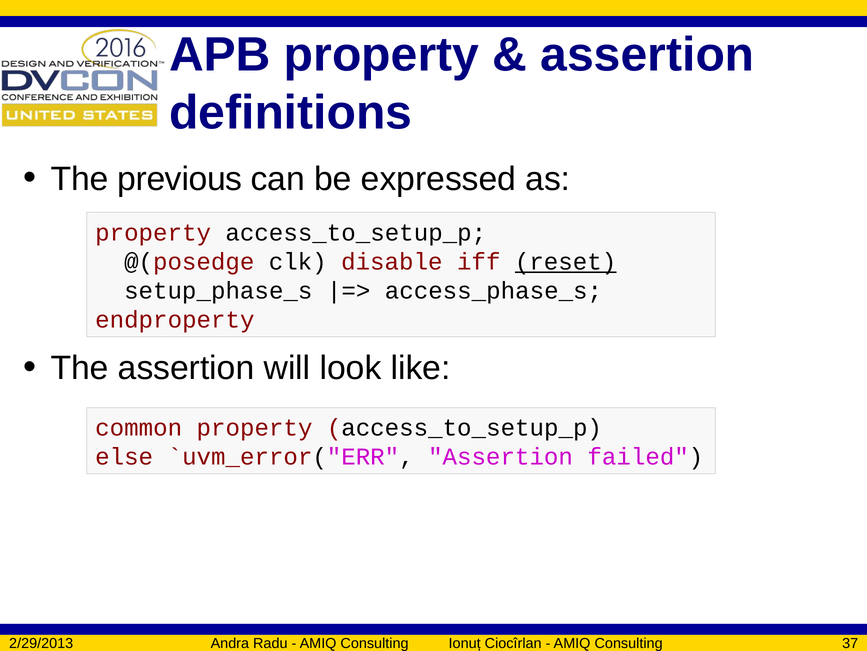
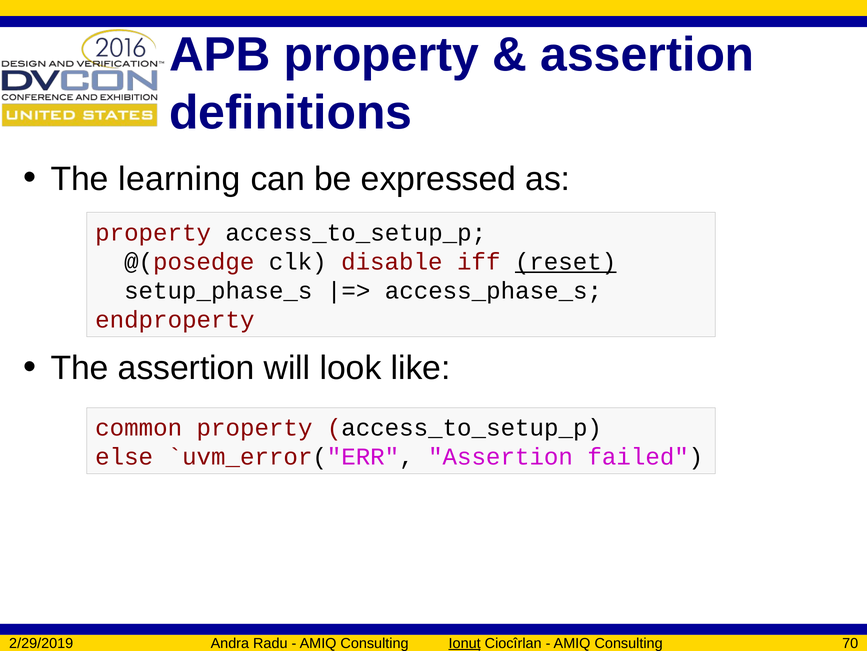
previous: previous -> learning
2/29/2013: 2/29/2013 -> 2/29/2019
Ionuț underline: none -> present
37: 37 -> 70
